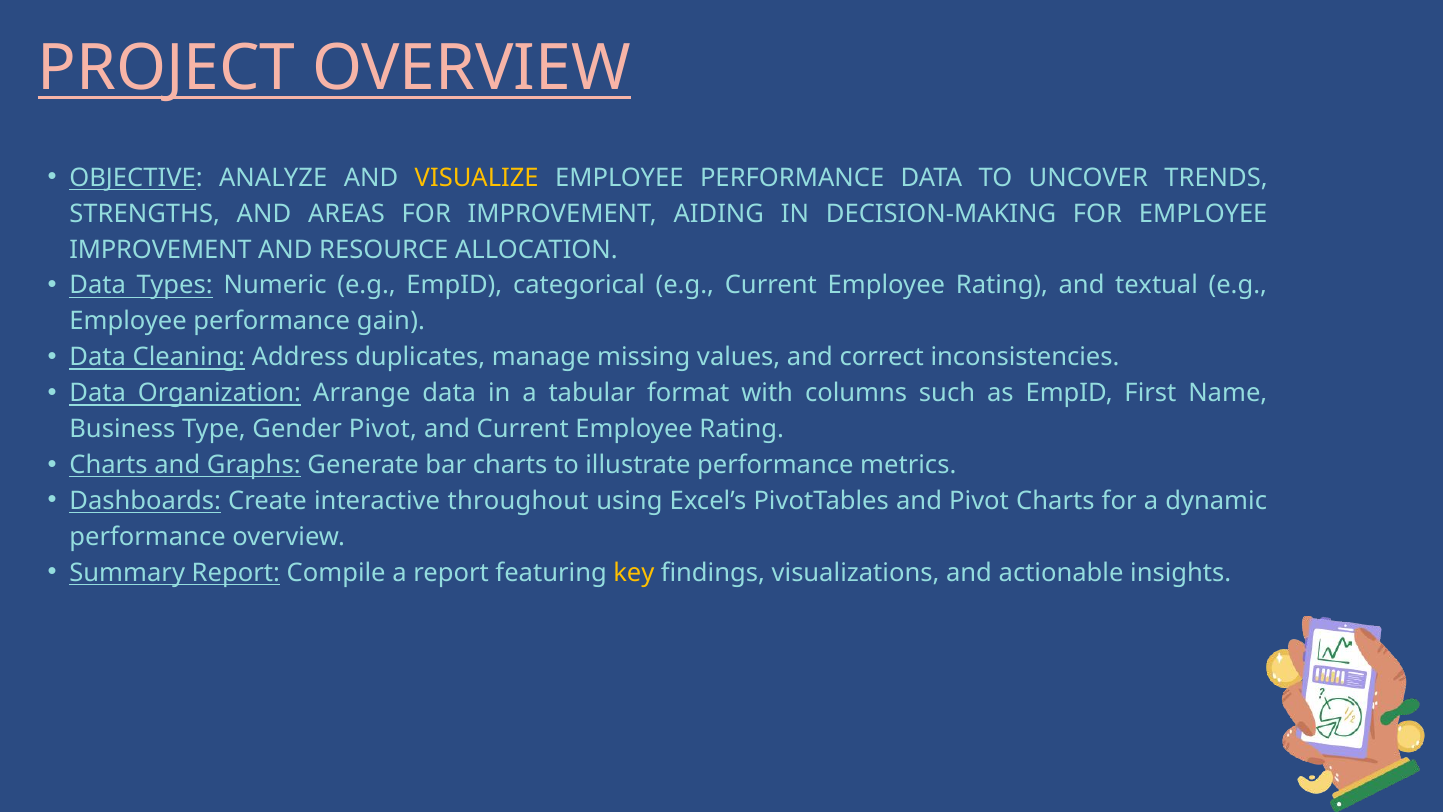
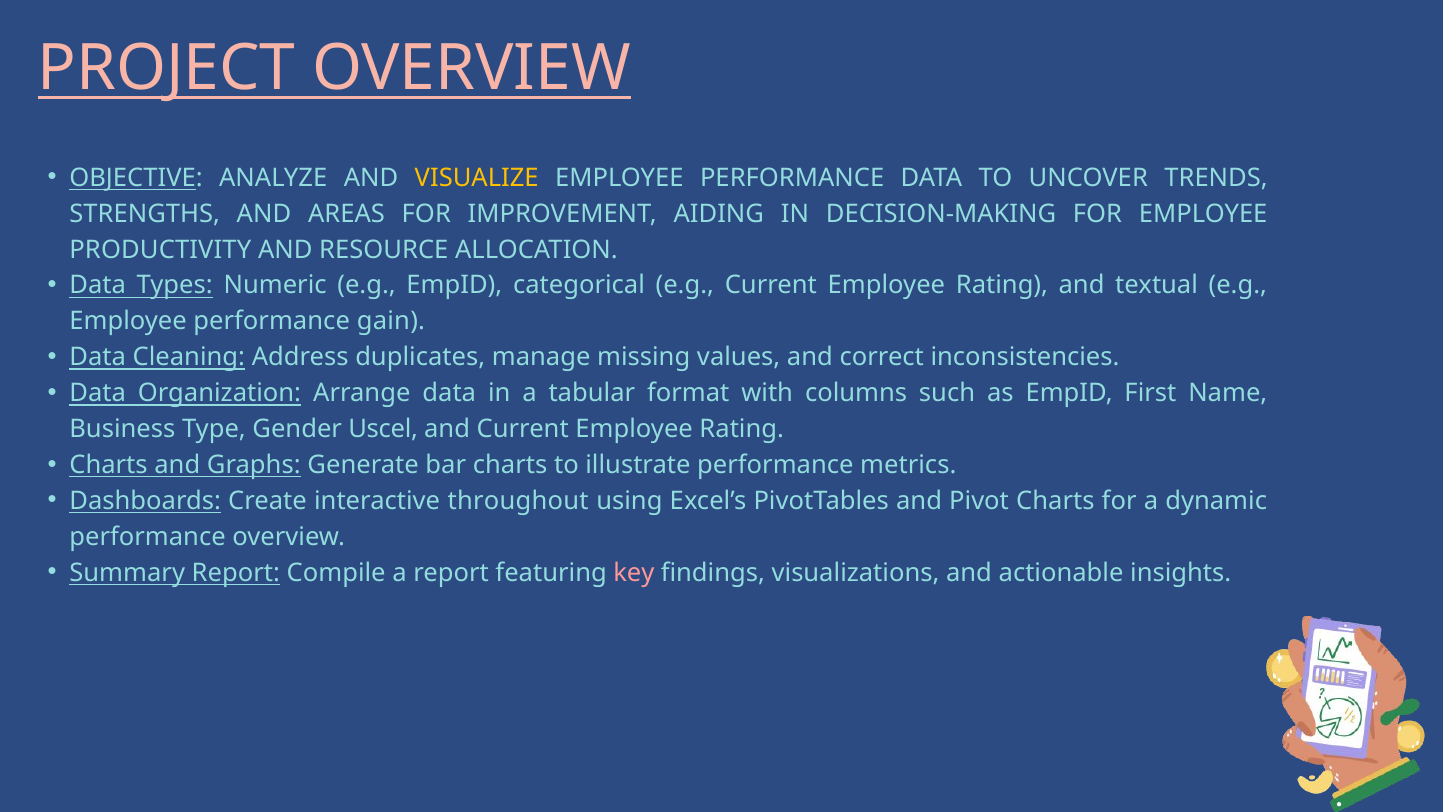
IMPROVEMENT at (160, 250): IMPROVEMENT -> PRODUCTIVITY
Gender Pivot: Pivot -> Uscel
key colour: yellow -> pink
